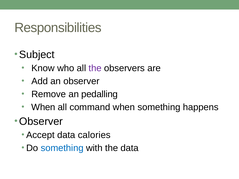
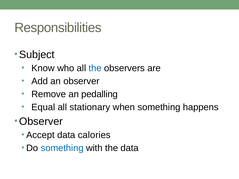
the at (95, 68) colour: purple -> blue
When at (43, 107): When -> Equal
command: command -> stationary
